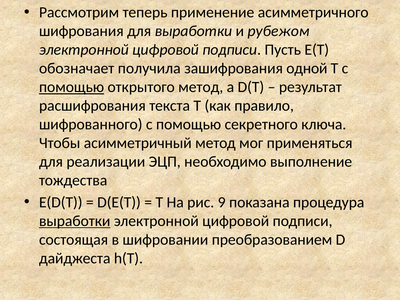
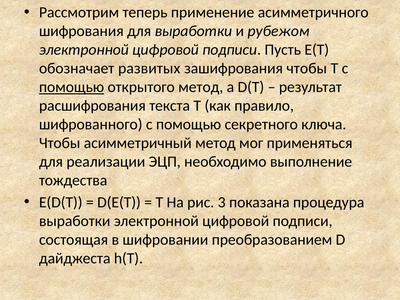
получила: получила -> развитых
зашифрования одной: одной -> чтобы
9: 9 -> 3
выработки at (75, 221) underline: present -> none
